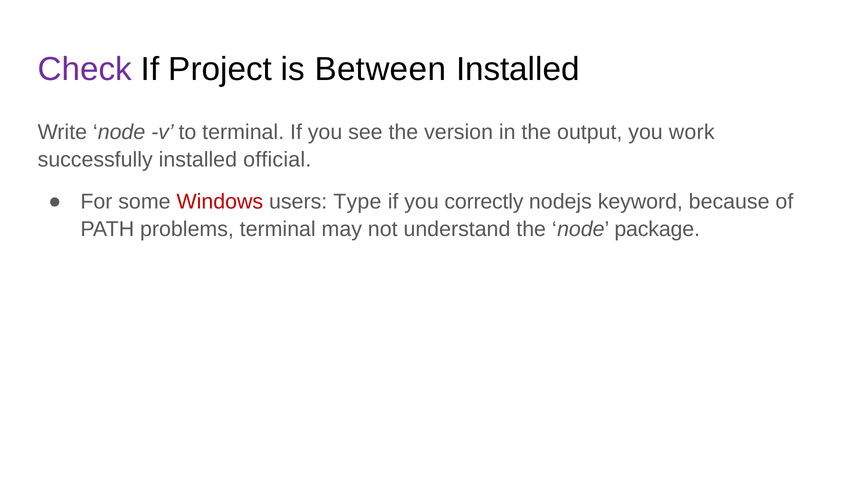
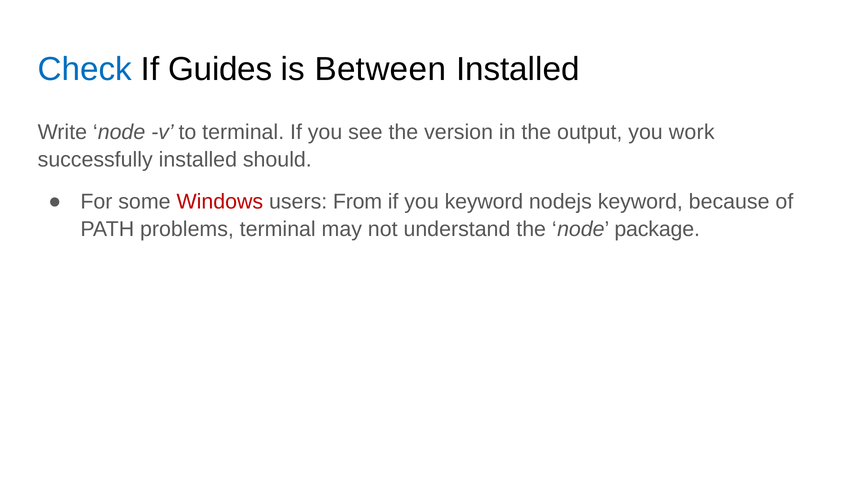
Check colour: purple -> blue
Project: Project -> Guides
official: official -> should
Type: Type -> From
you correctly: correctly -> keyword
